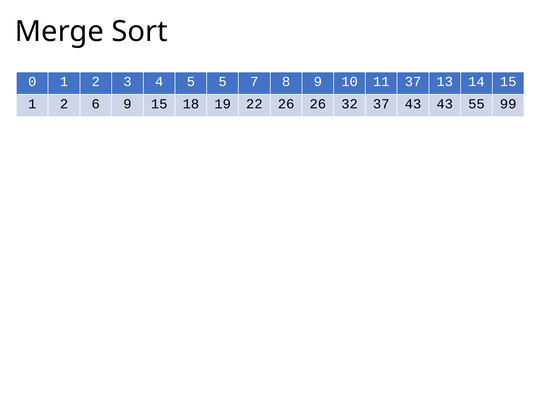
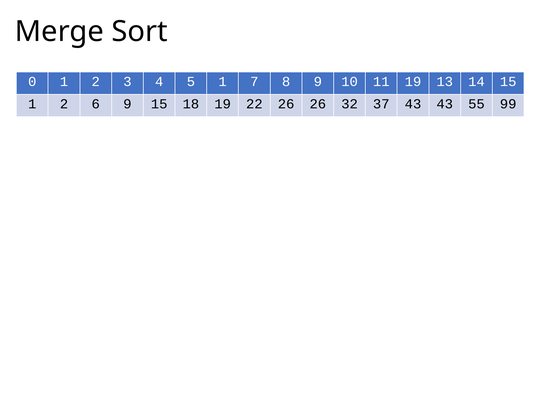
5 5: 5 -> 1
11 37: 37 -> 19
